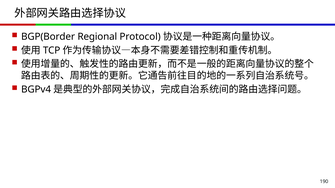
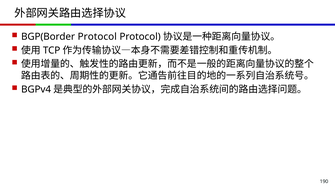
BGP(Border Regional: Regional -> Protocol
